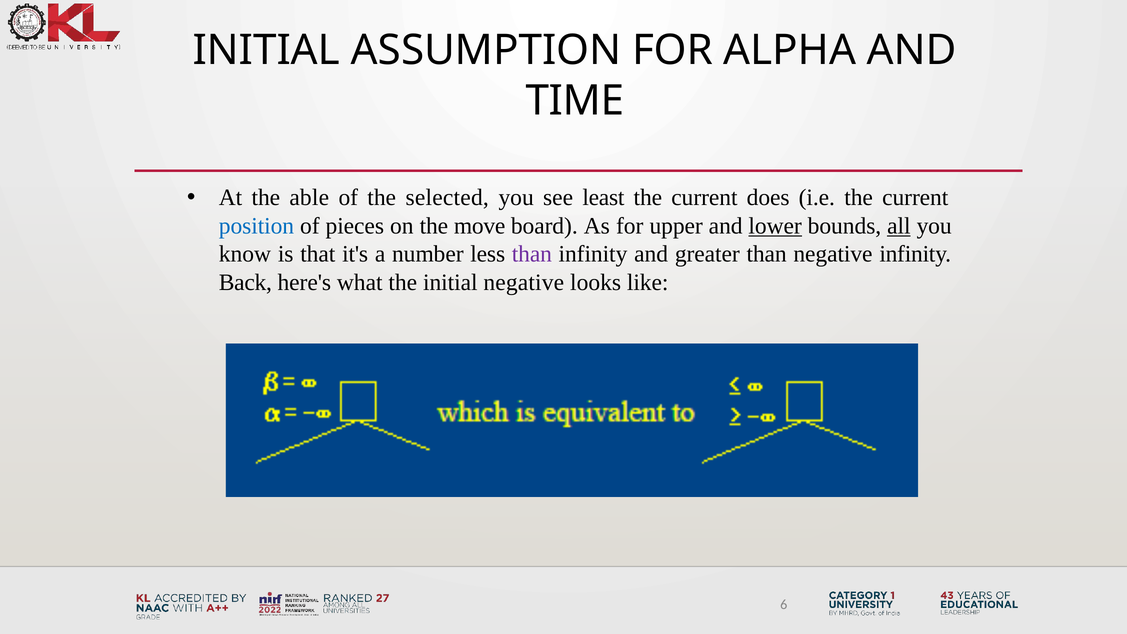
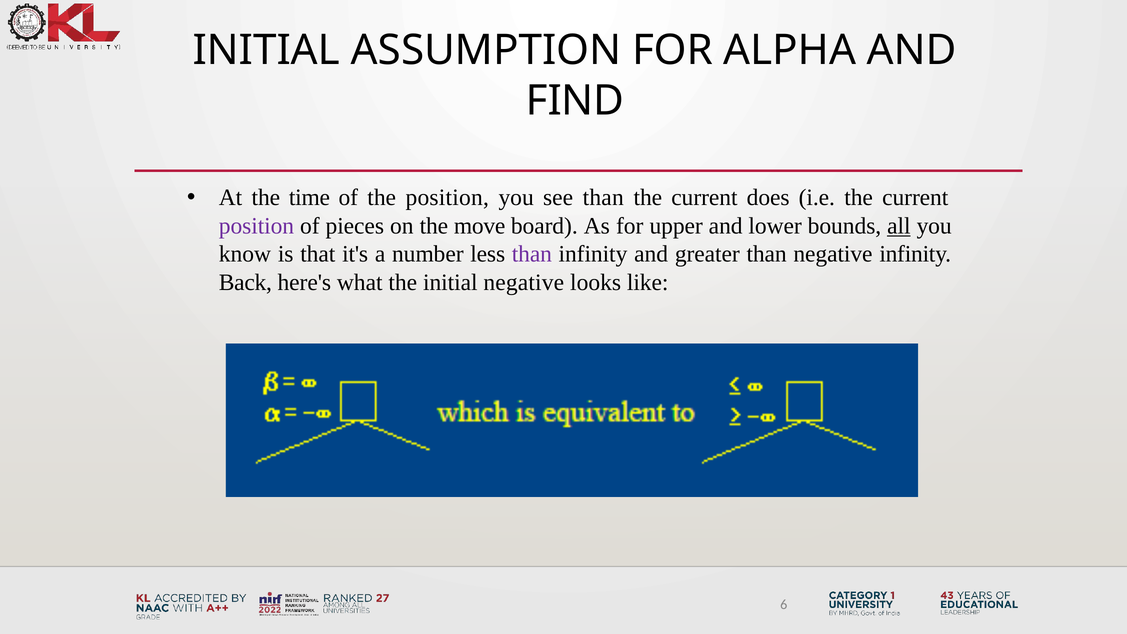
TIME: TIME -> FIND
able: able -> time
the selected: selected -> position
see least: least -> than
position at (256, 226) colour: blue -> purple
lower underline: present -> none
